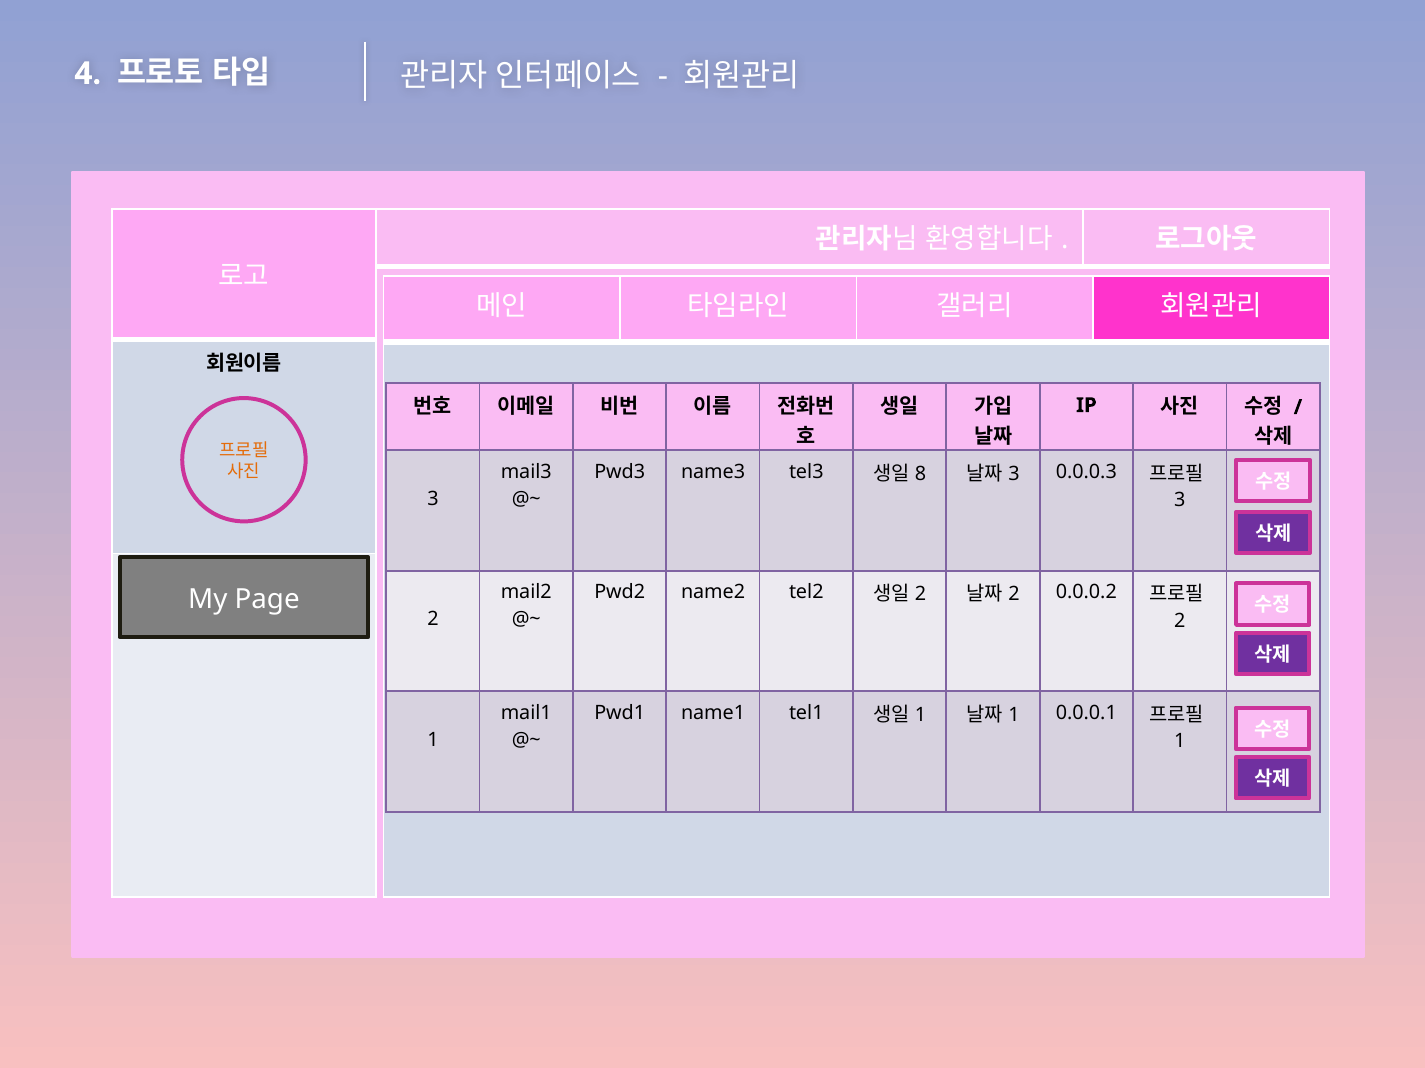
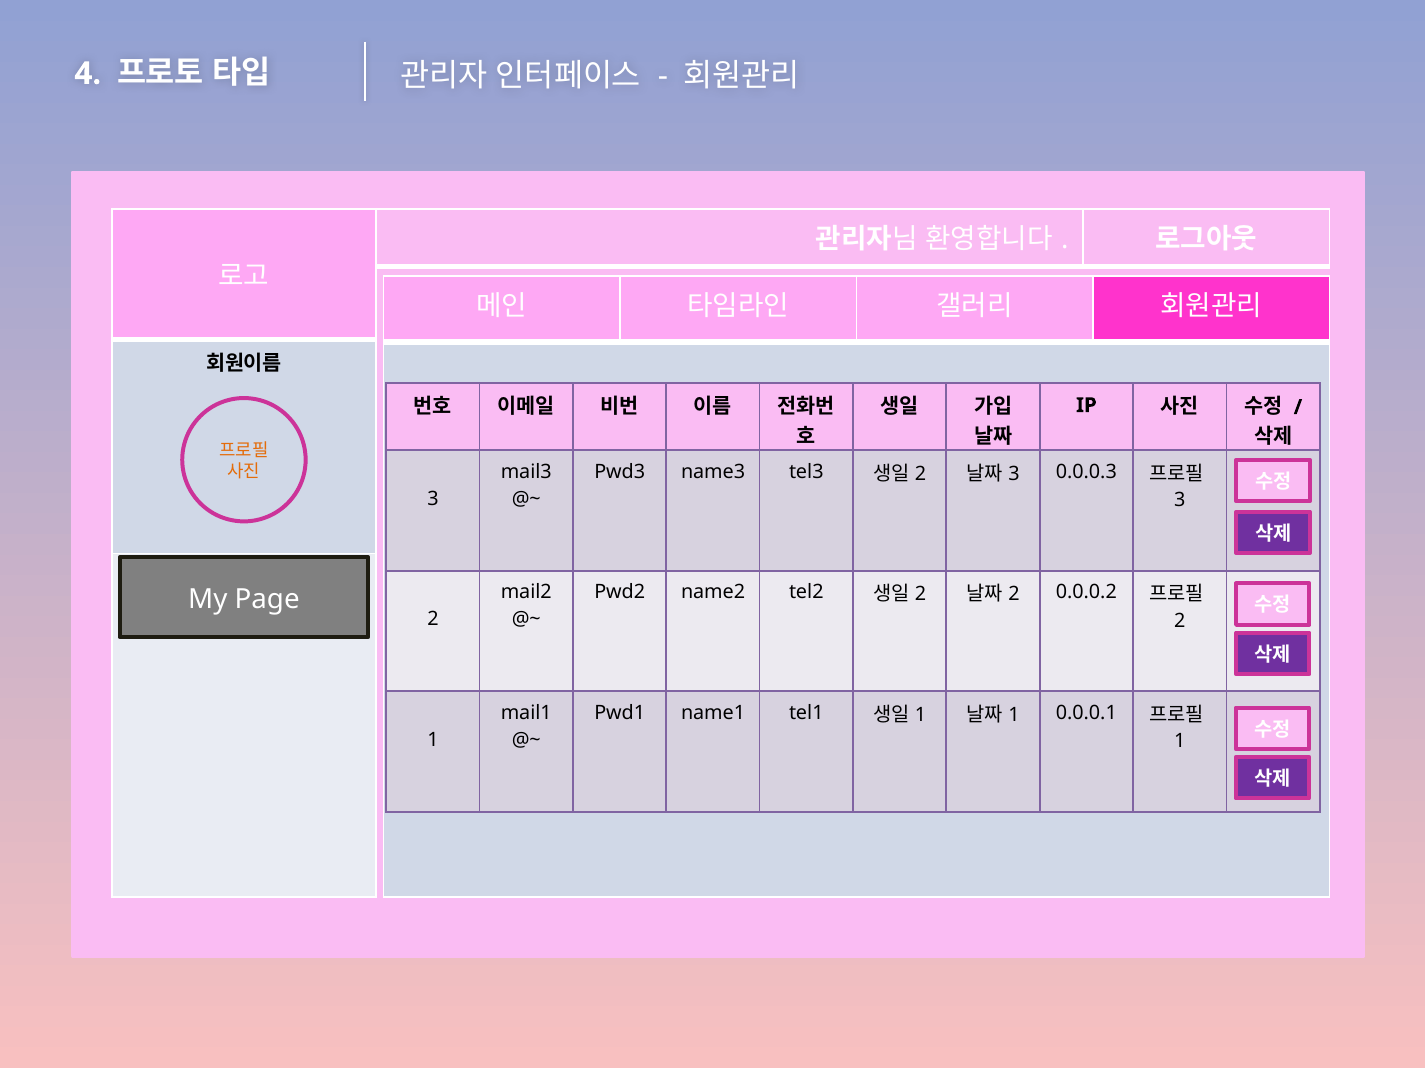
8 at (921, 474): 8 -> 2
